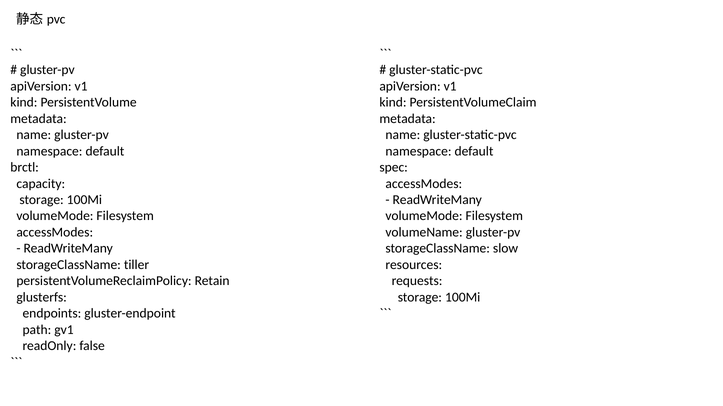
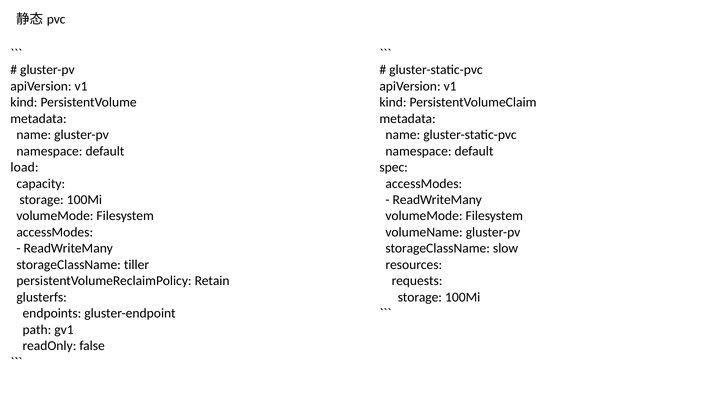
brctl: brctl -> load
